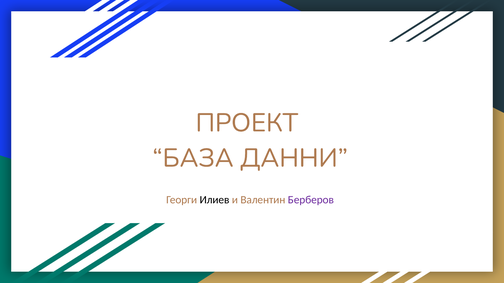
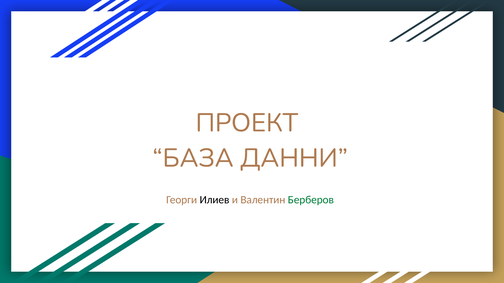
Берберов colour: purple -> green
